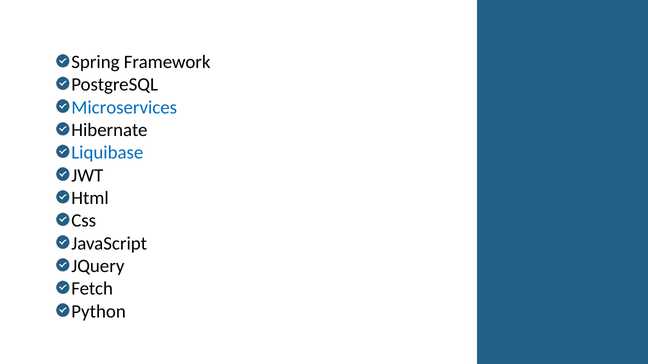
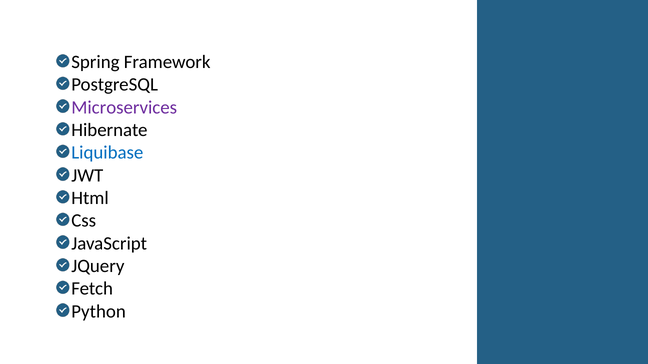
Microservices colour: blue -> purple
